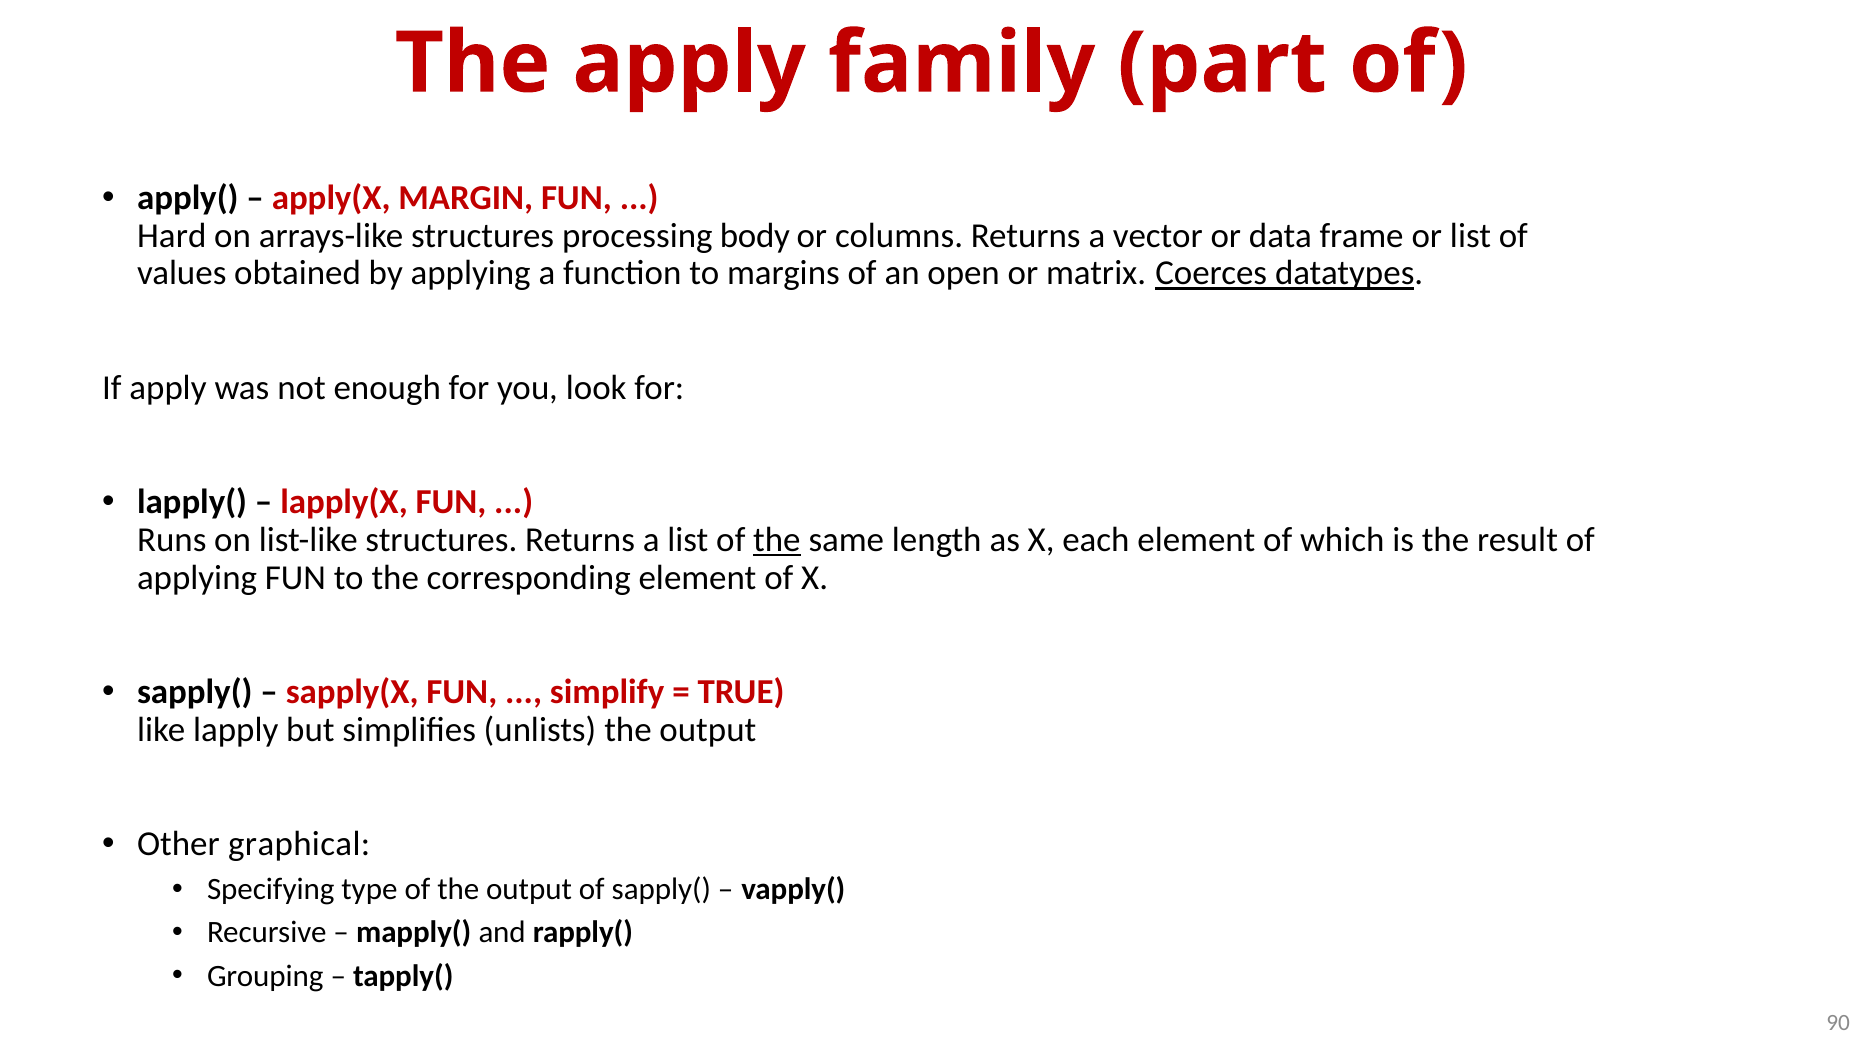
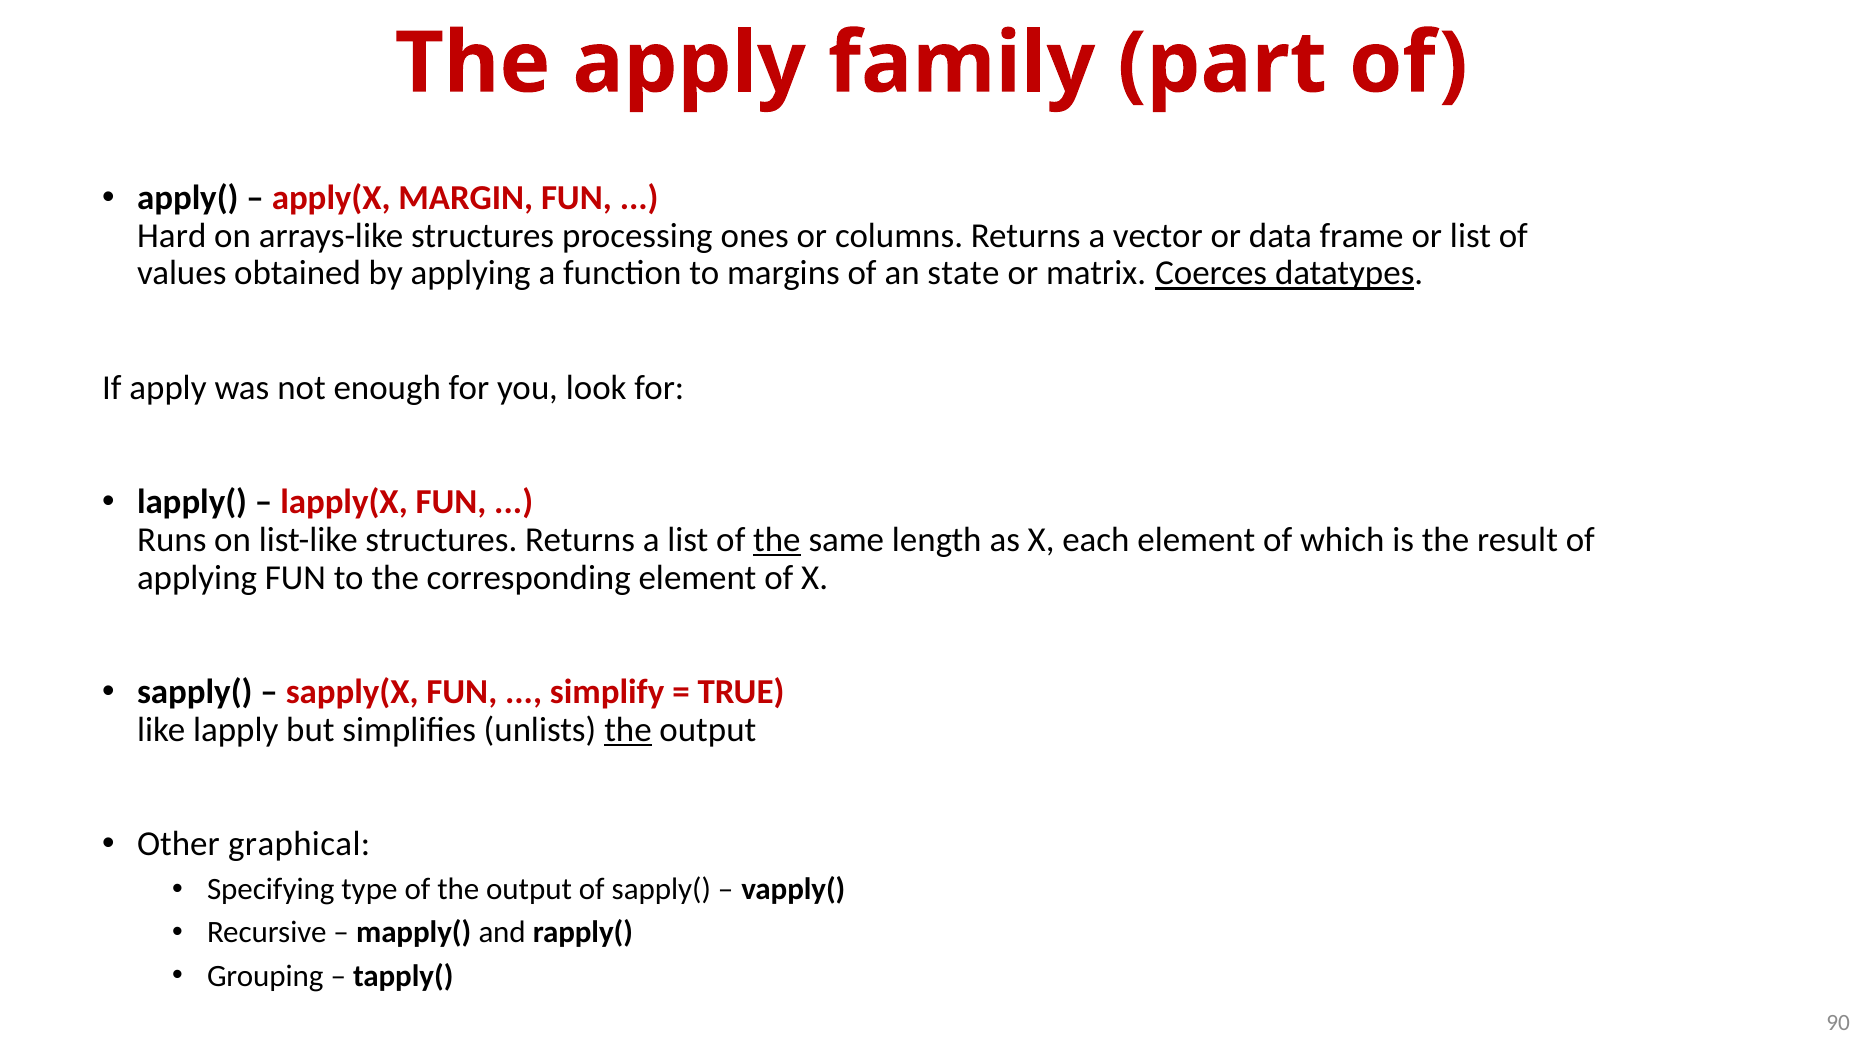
body: body -> ones
open: open -> state
the at (628, 729) underline: none -> present
